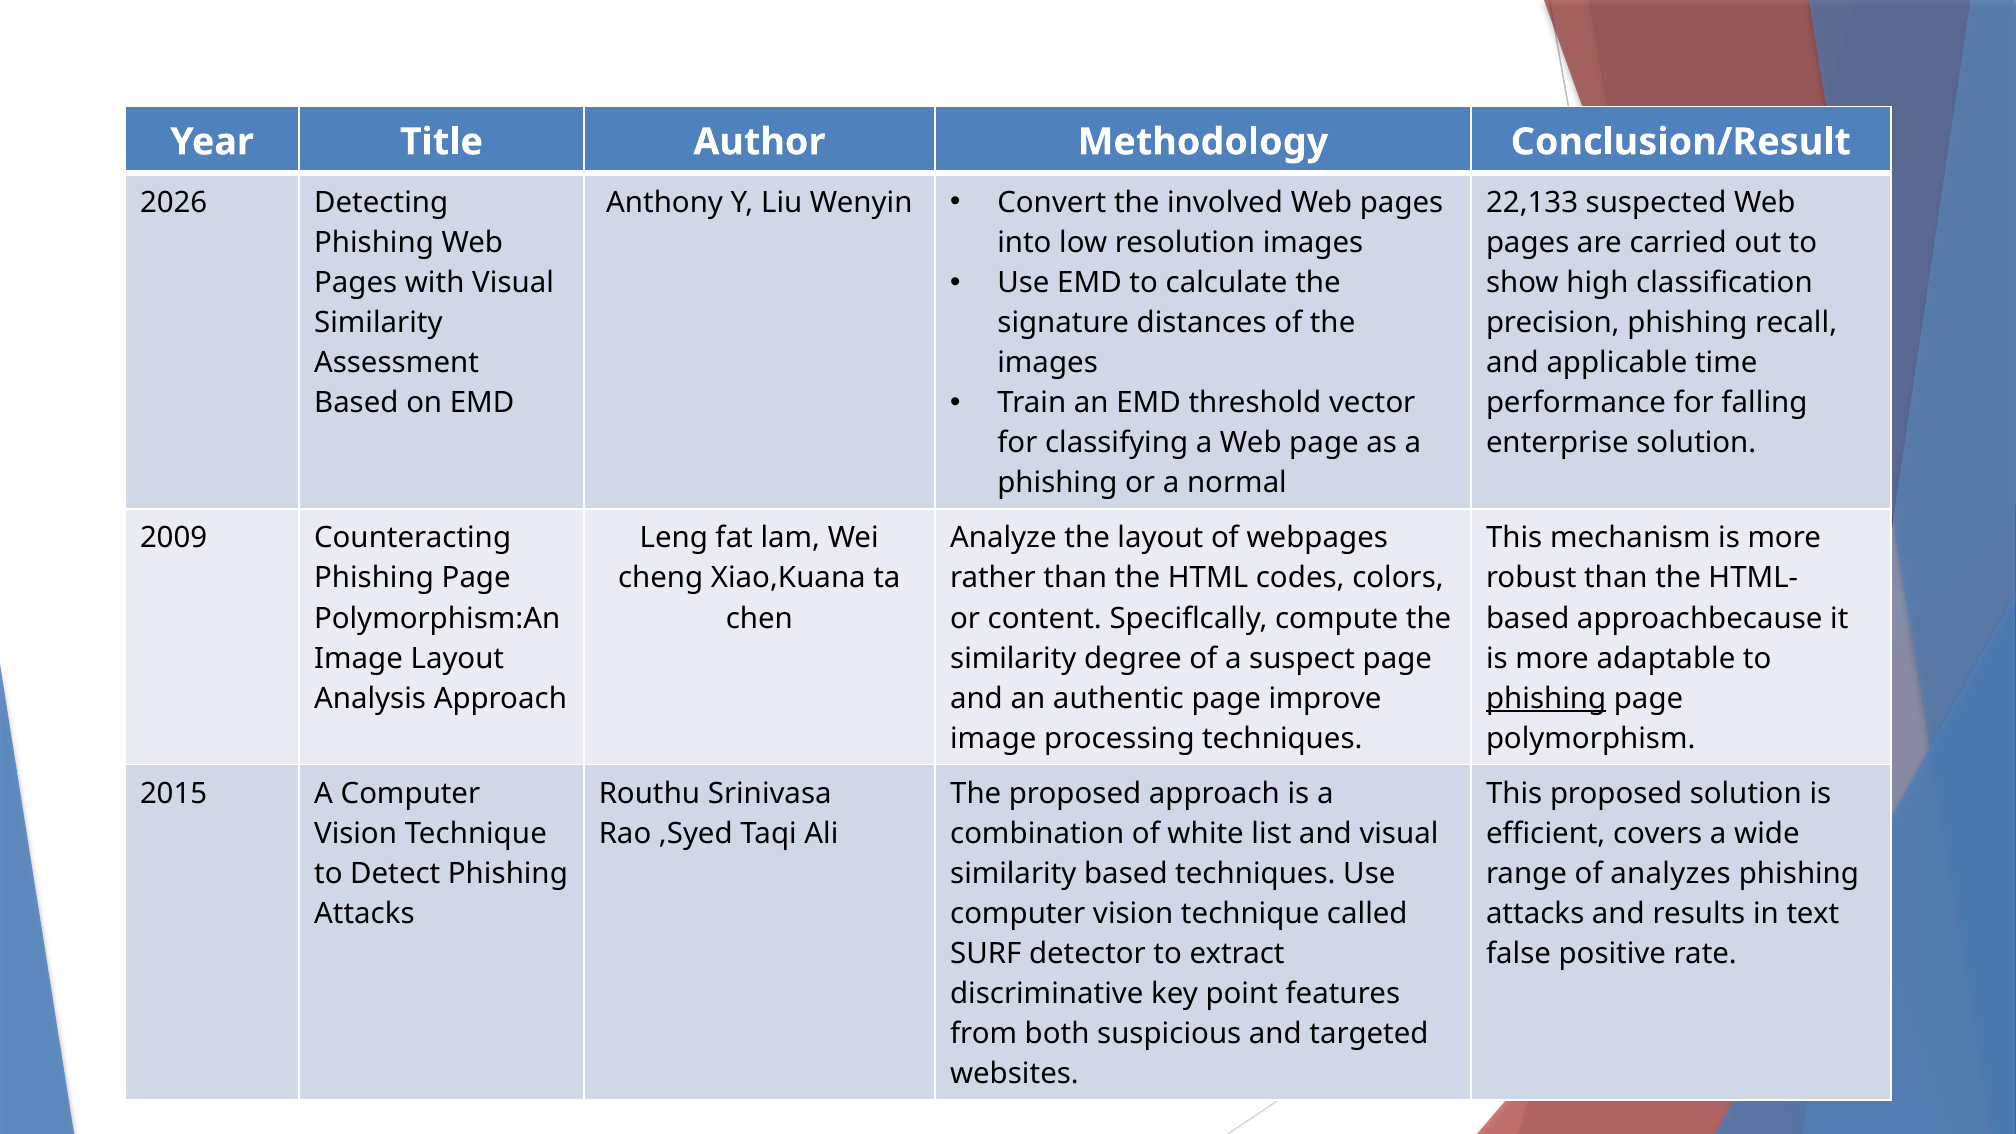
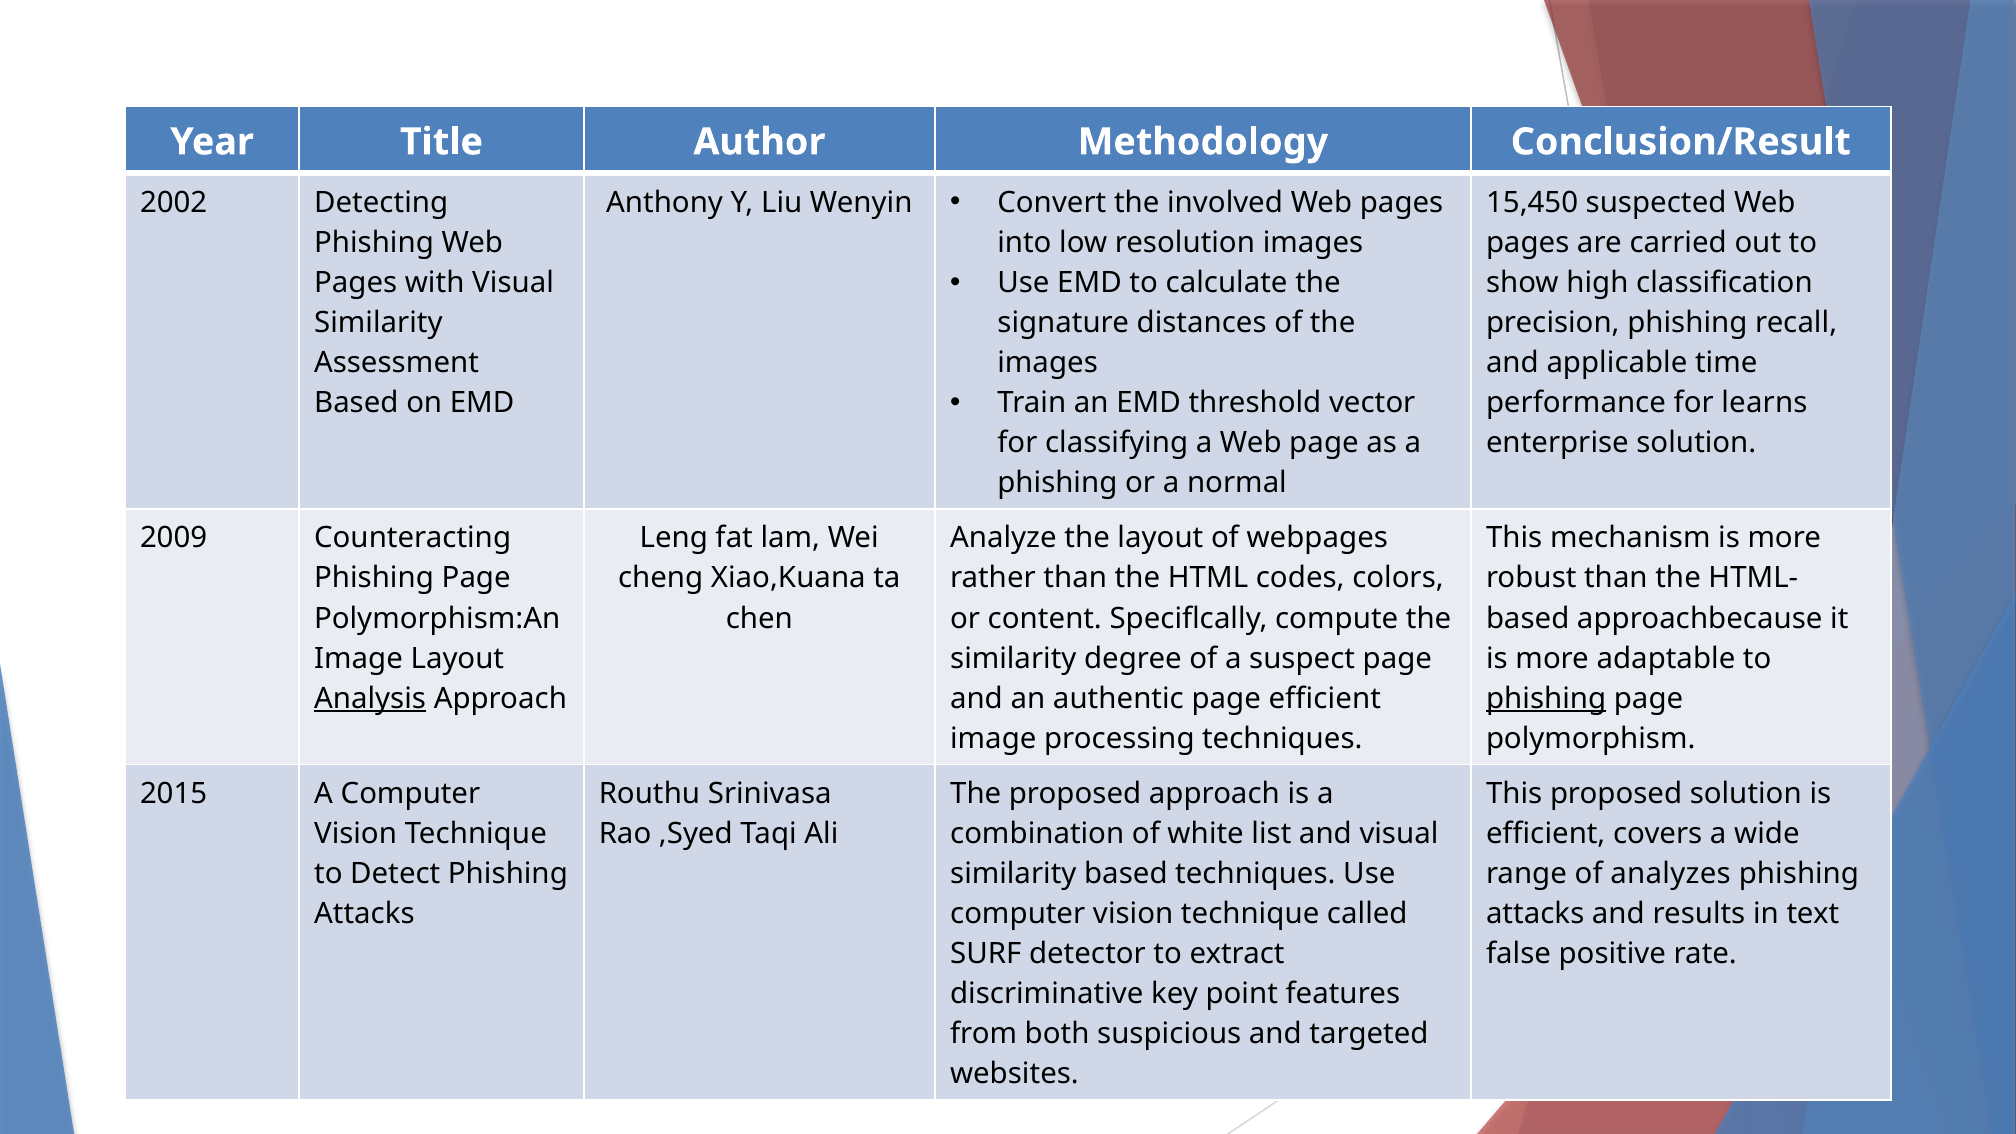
2026: 2026 -> 2002
22,133: 22,133 -> 15,450
falling: falling -> learns
Analysis underline: none -> present
page improve: improve -> efficient
